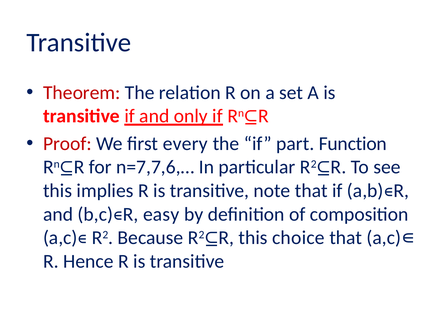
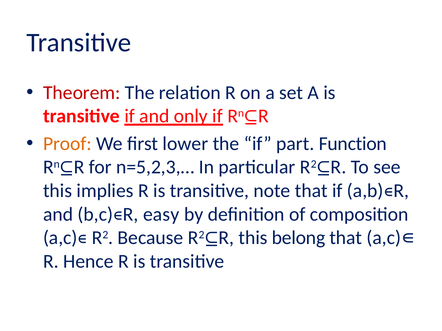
Proof colour: red -> orange
every: every -> lower
n=7,7,6,…: n=7,7,6,… -> n=5,2,3,…
choice: choice -> belong
